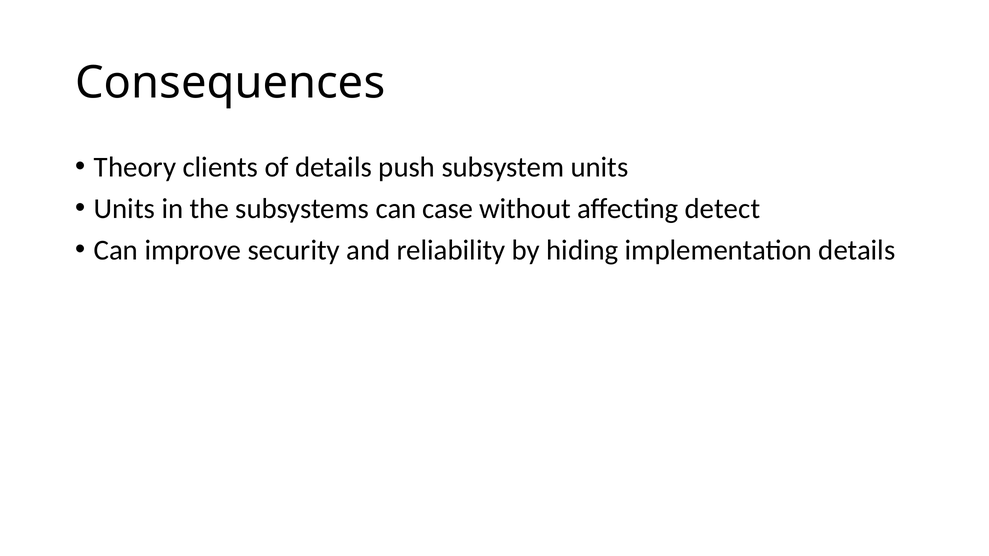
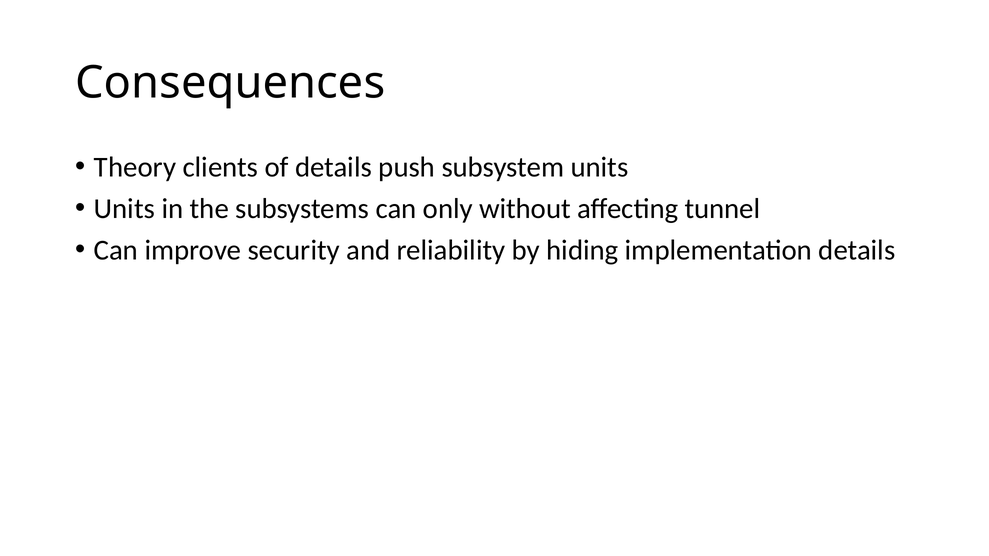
case: case -> only
detect: detect -> tunnel
